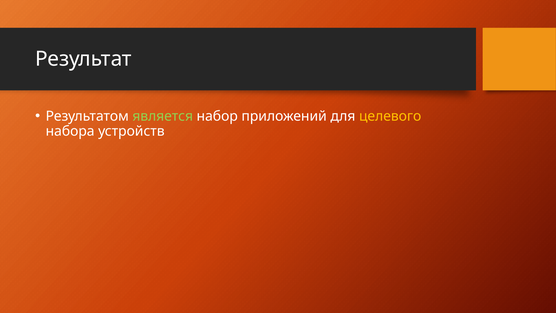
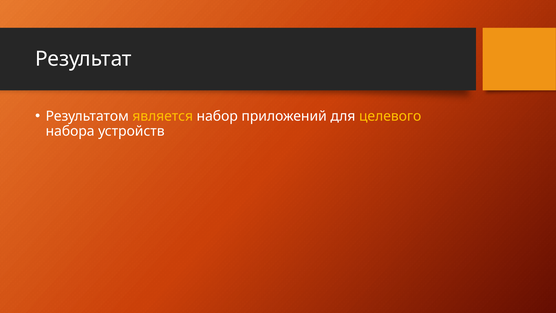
является colour: light green -> yellow
